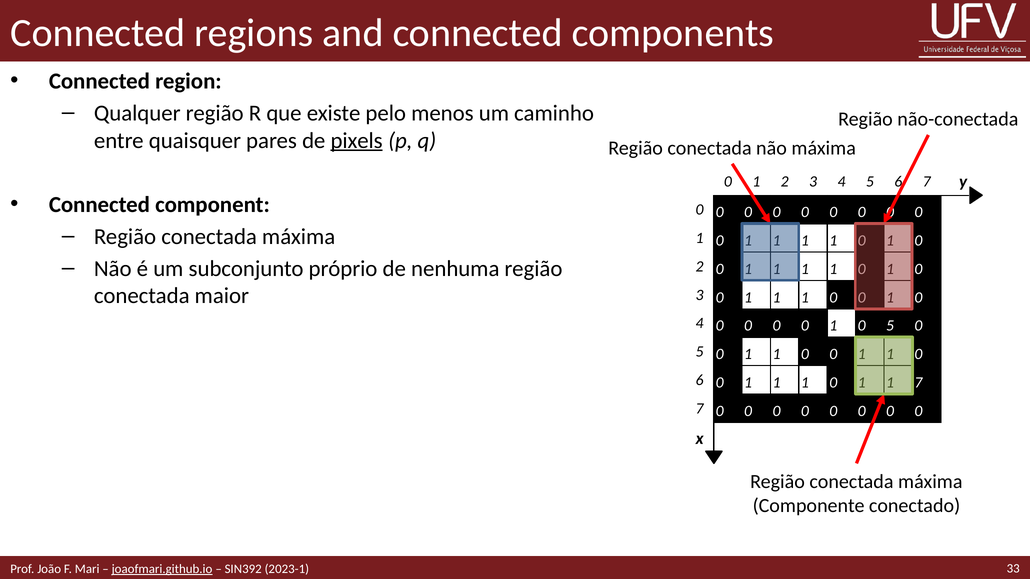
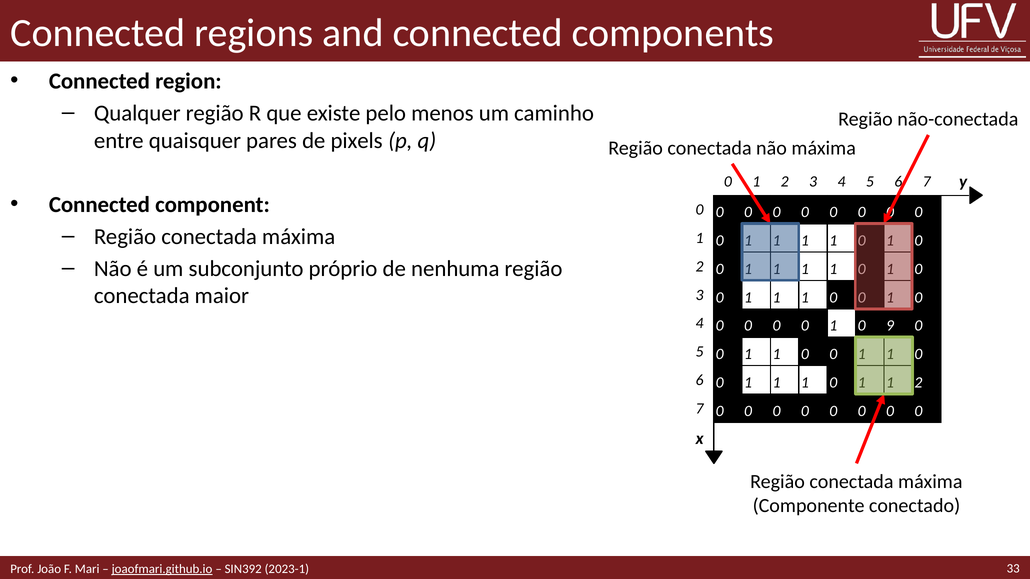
pixels underline: present -> none
1 0 5: 5 -> 9
7 at (918, 383): 7 -> 2
